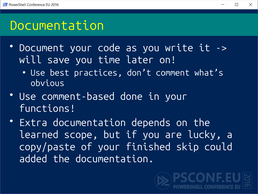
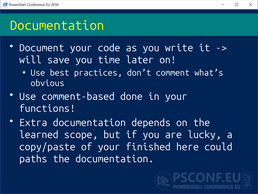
skip: skip -> here
added: added -> paths
